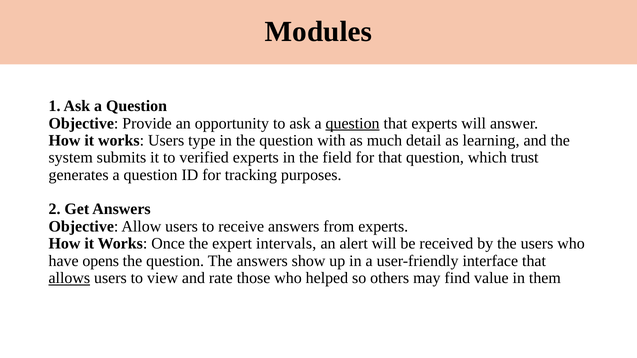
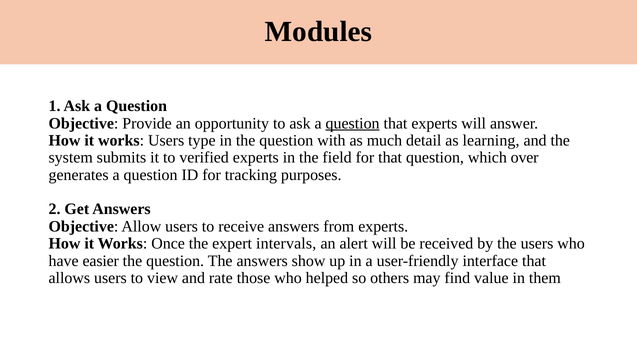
trust: trust -> over
opens: opens -> easier
allows underline: present -> none
